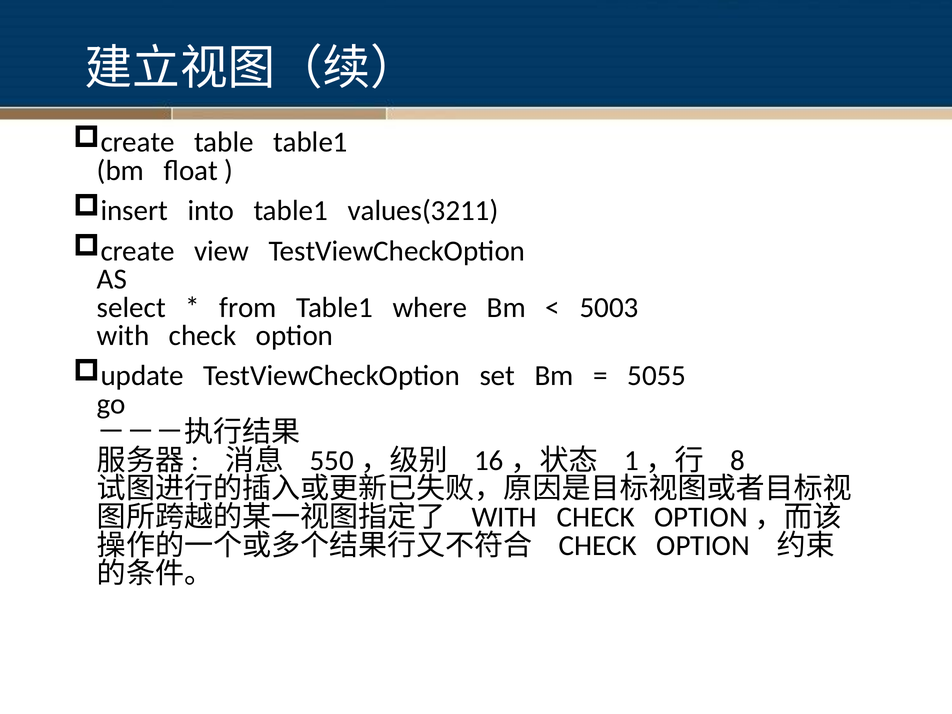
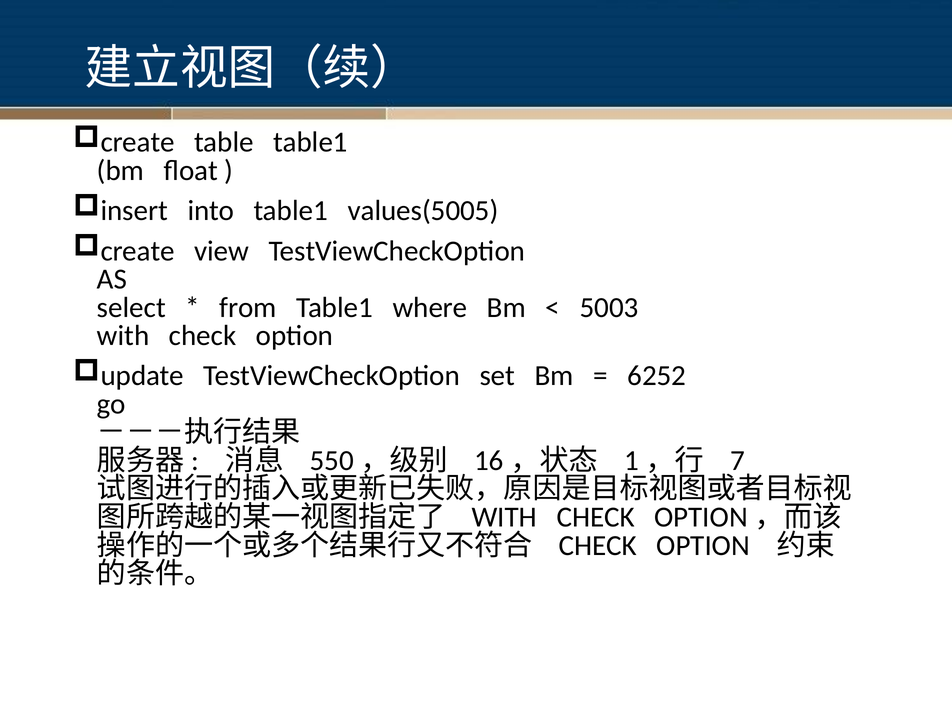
values(3211: values(3211 -> values(5005
5055: 5055 -> 6252
8: 8 -> 7
